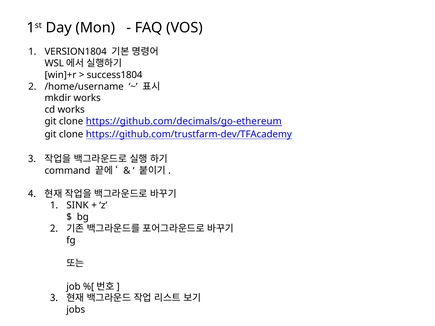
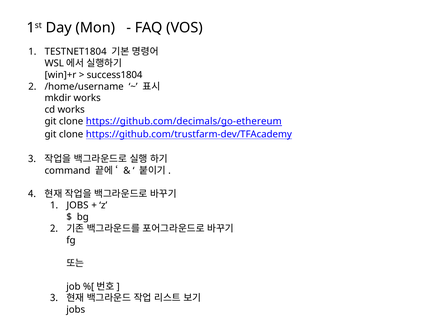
VERSION1804: VERSION1804 -> TESTNET1804
SINK at (78, 206): SINK -> JOBS
